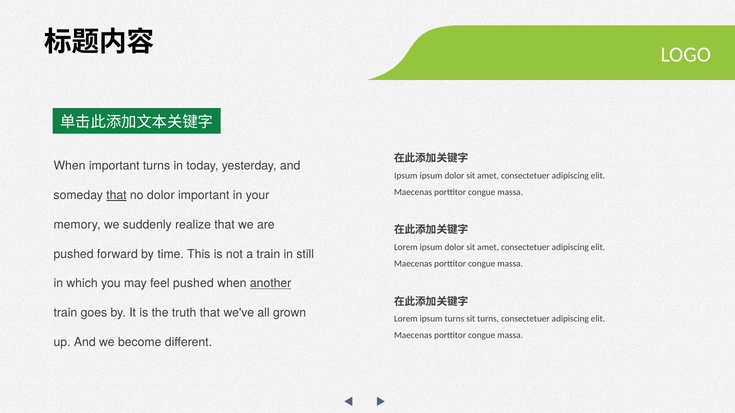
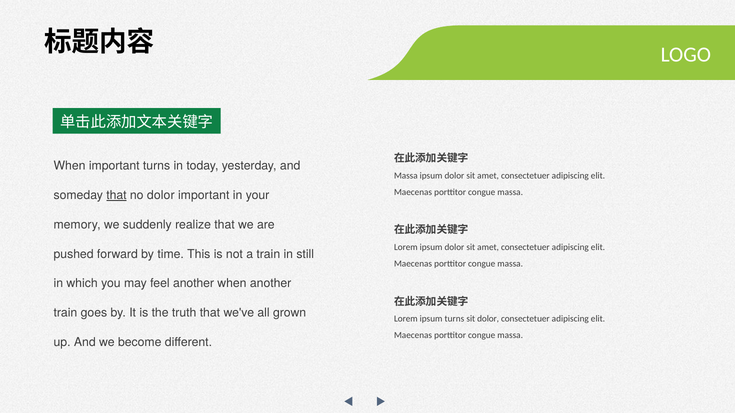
Ipsum at (406, 176): Ipsum -> Massa
feel pushed: pushed -> another
another at (271, 284) underline: present -> none
sit turns: turns -> dolor
